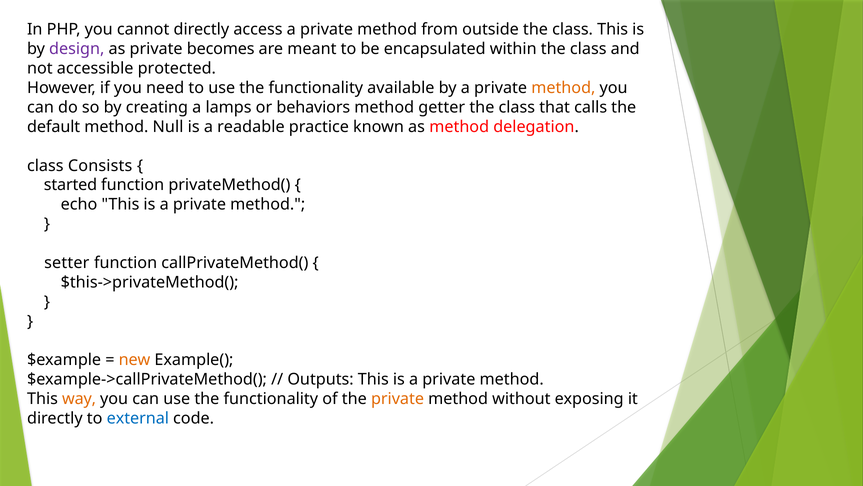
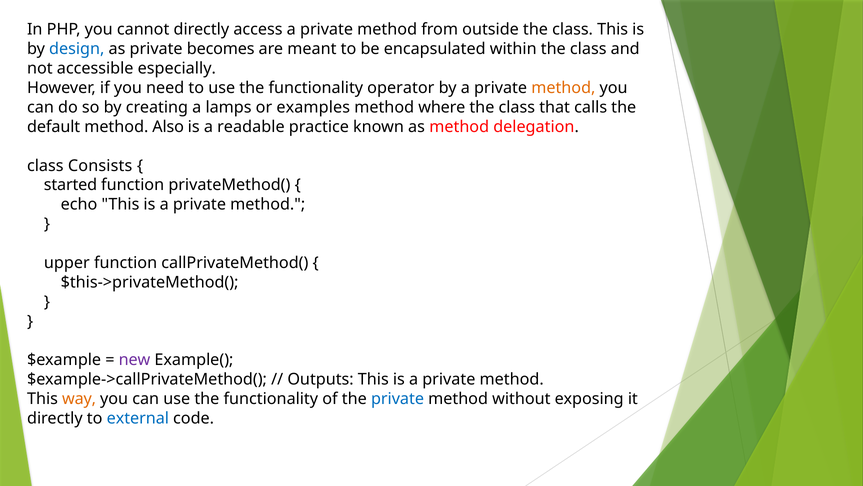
design colour: purple -> blue
protected: protected -> especially
available: available -> operator
behaviors: behaviors -> examples
getter: getter -> where
Null: Null -> Also
setter: setter -> upper
new colour: orange -> purple
private at (398, 398) colour: orange -> blue
